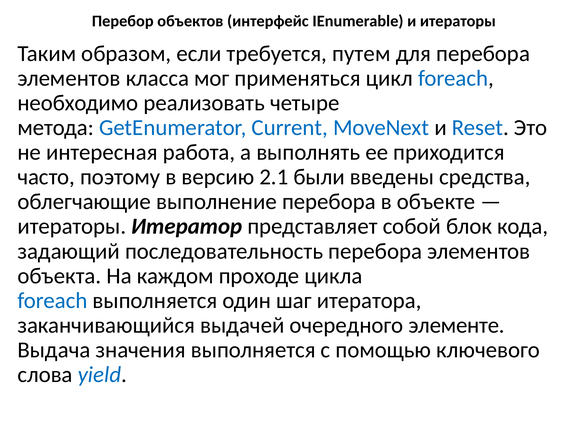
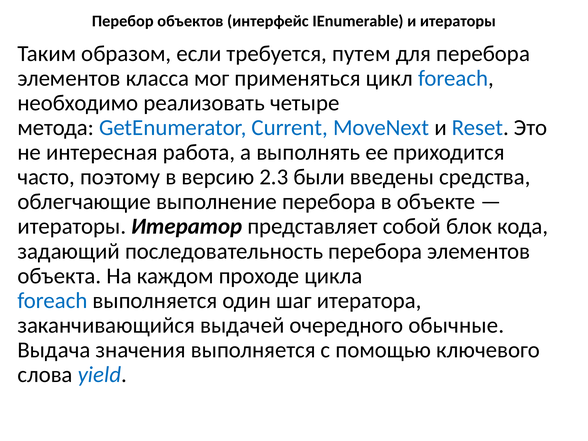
2.1: 2.1 -> 2.3
элементе: элементе -> обычные
